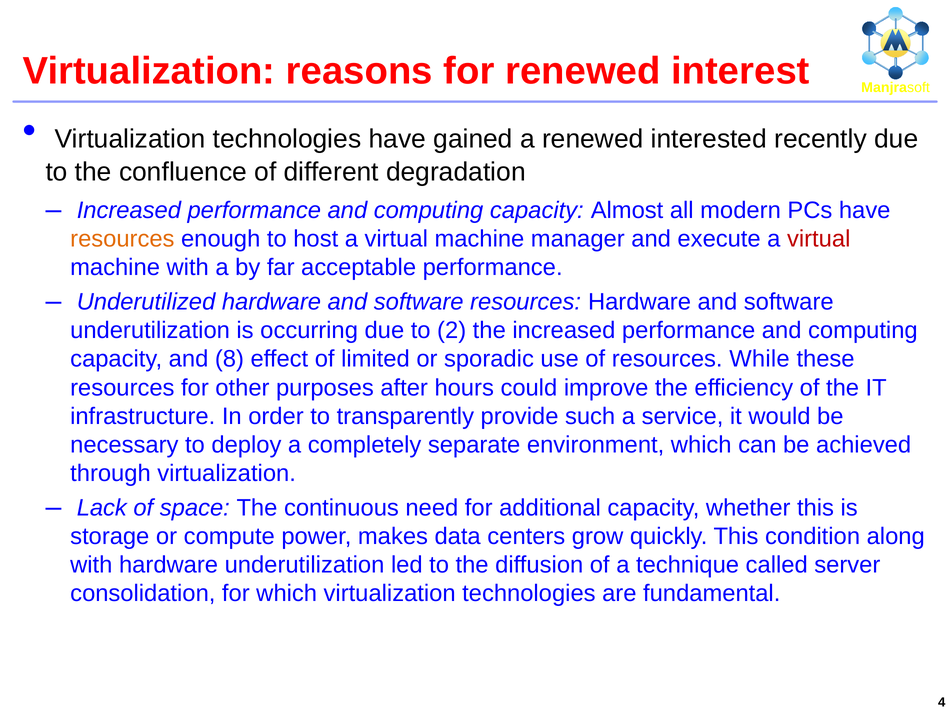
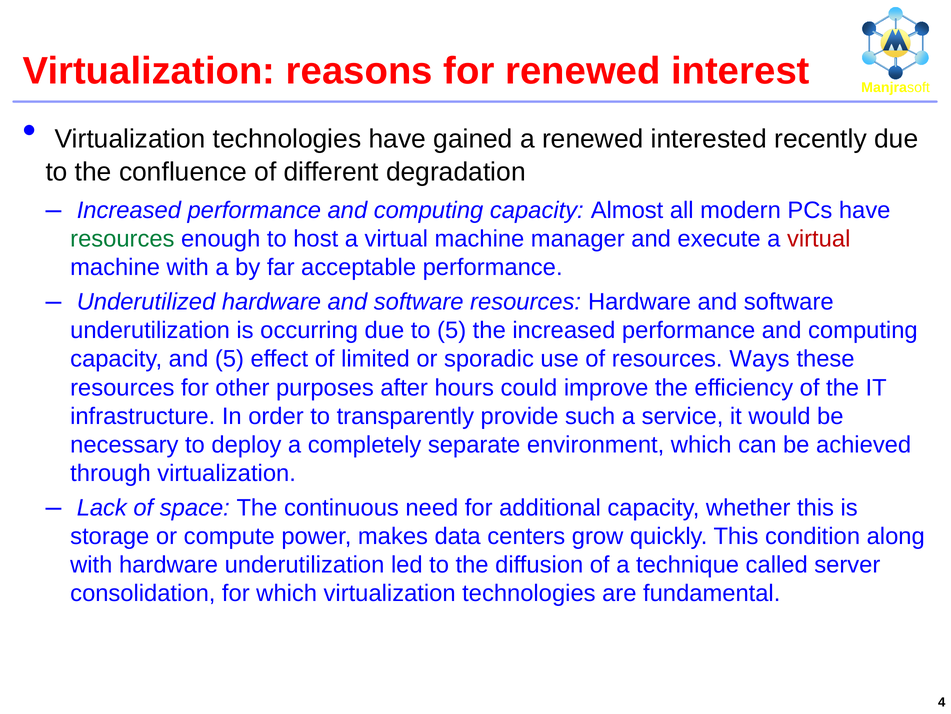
resources at (122, 239) colour: orange -> green
to 2: 2 -> 5
and 8: 8 -> 5
While: While -> Ways
